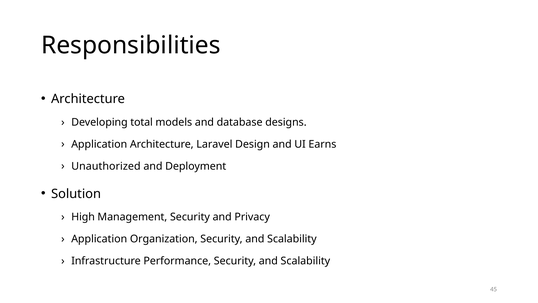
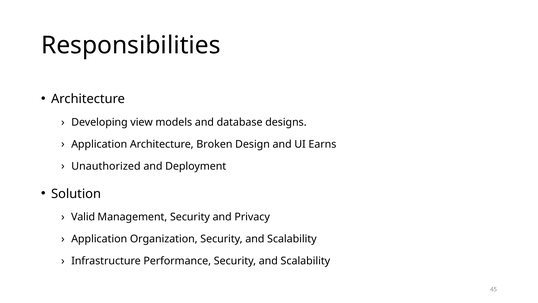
total: total -> view
Laravel: Laravel -> Broken
High: High -> Valid
